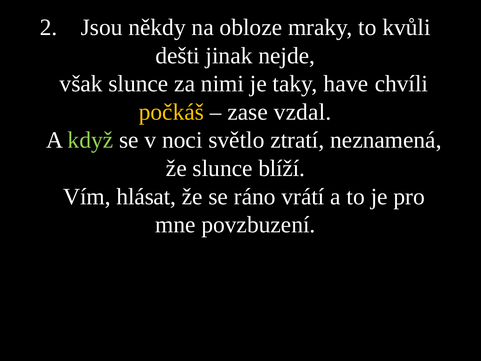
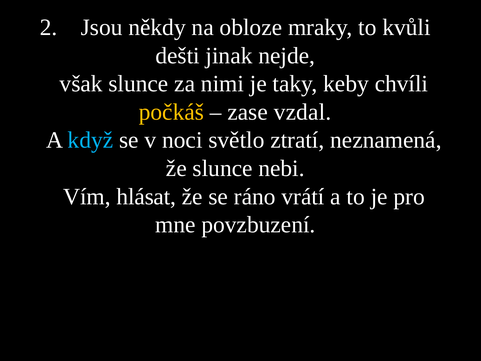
have: have -> keby
když colour: light green -> light blue
blíží: blíží -> nebi
